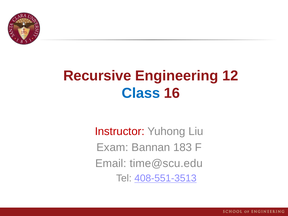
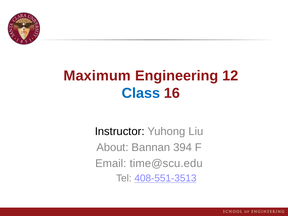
Recursive: Recursive -> Maximum
Instructor colour: red -> black
Exam: Exam -> About
183: 183 -> 394
